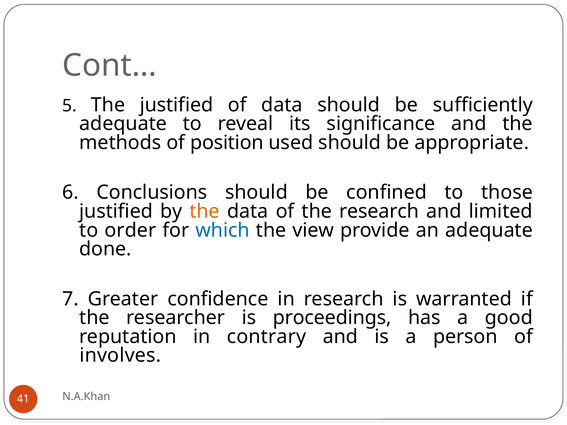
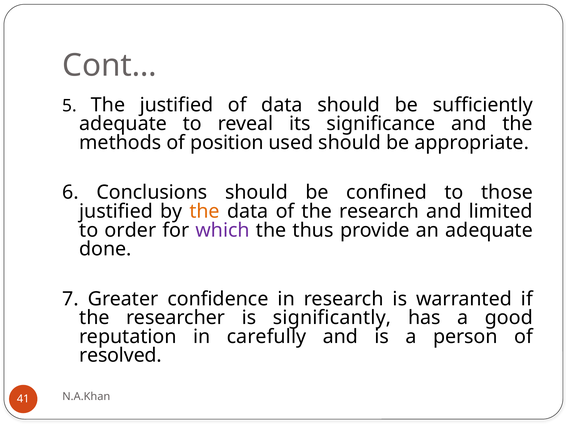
which colour: blue -> purple
view: view -> thus
proceedings: proceedings -> significantly
contrary: contrary -> carefully
involves: involves -> resolved
